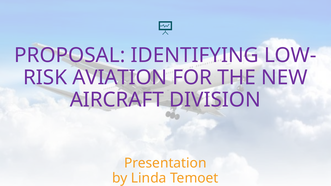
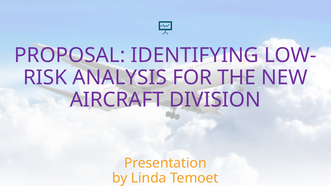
AVIATION: AVIATION -> ANALYSIS
